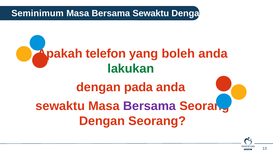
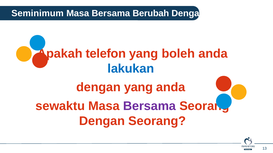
Bersama Sewaktu: Sewaktu -> Berubah
lakukan colour: green -> blue
dengan pada: pada -> yang
